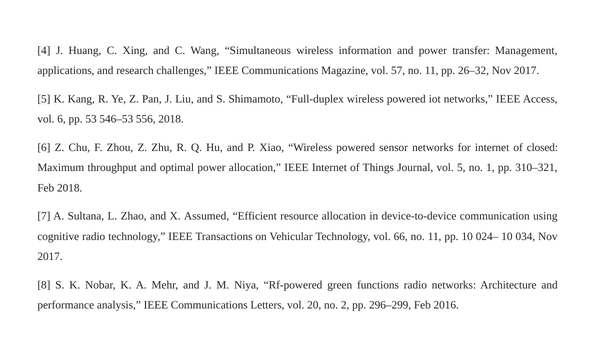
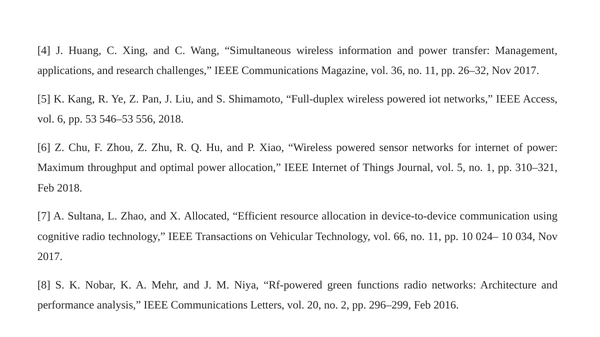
57: 57 -> 36
of closed: closed -> power
Assumed: Assumed -> Allocated
